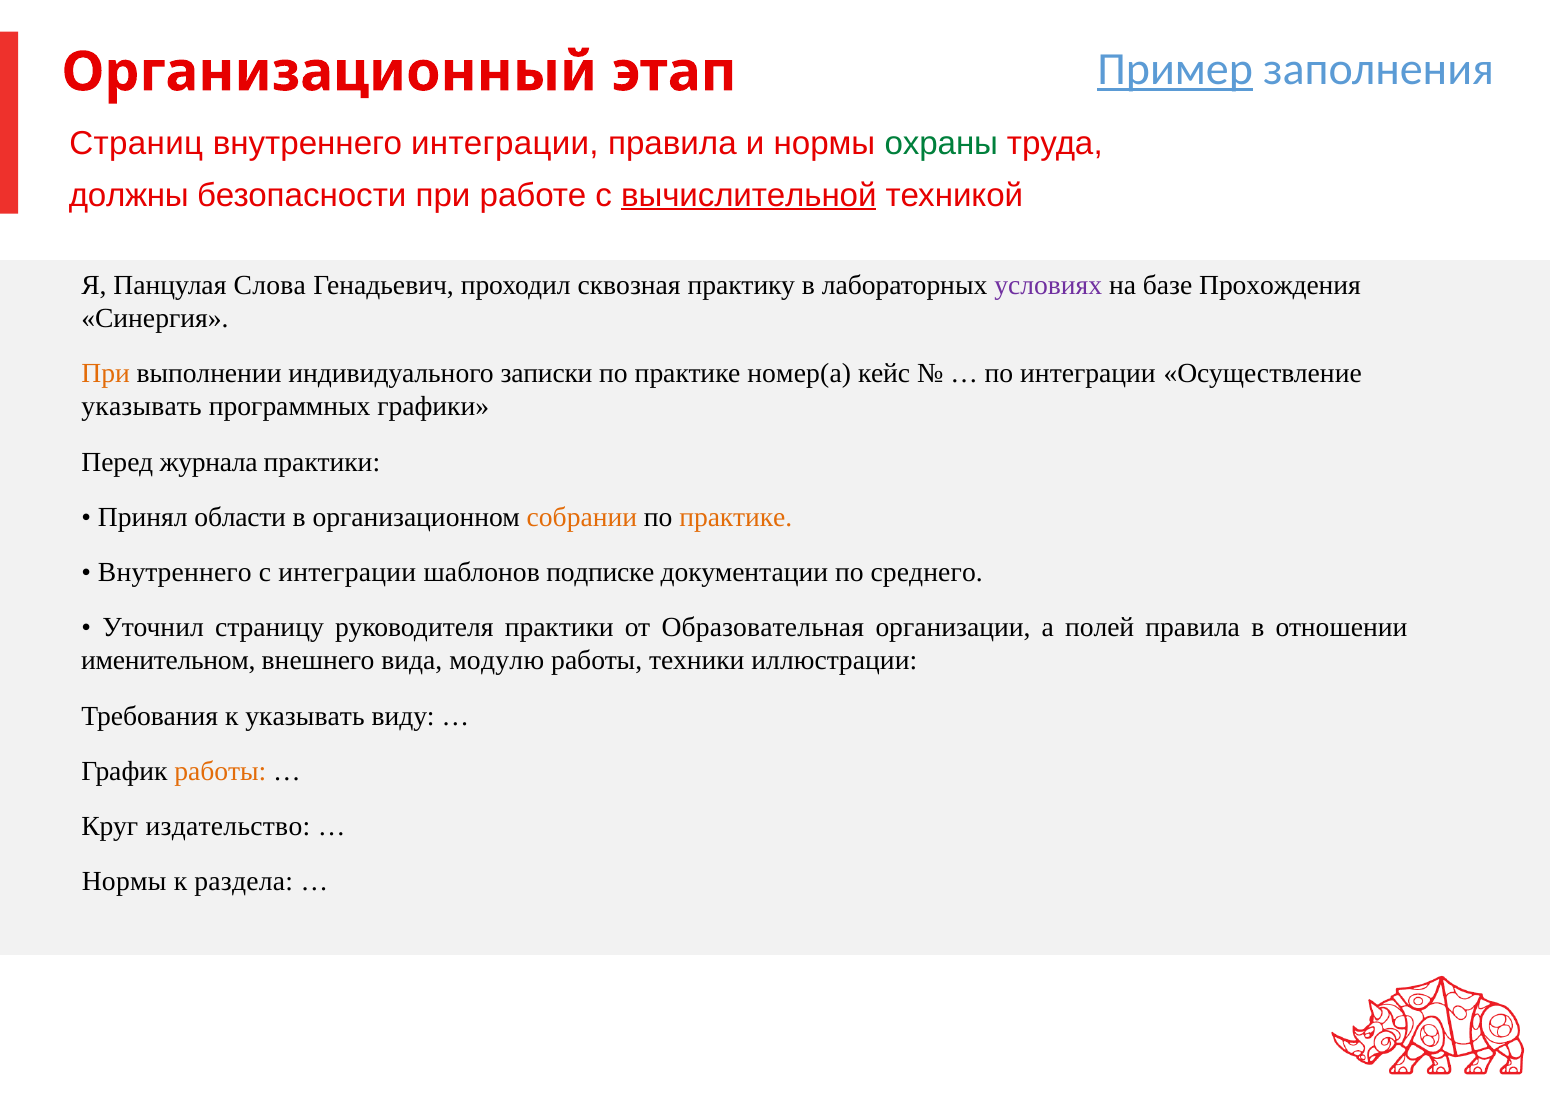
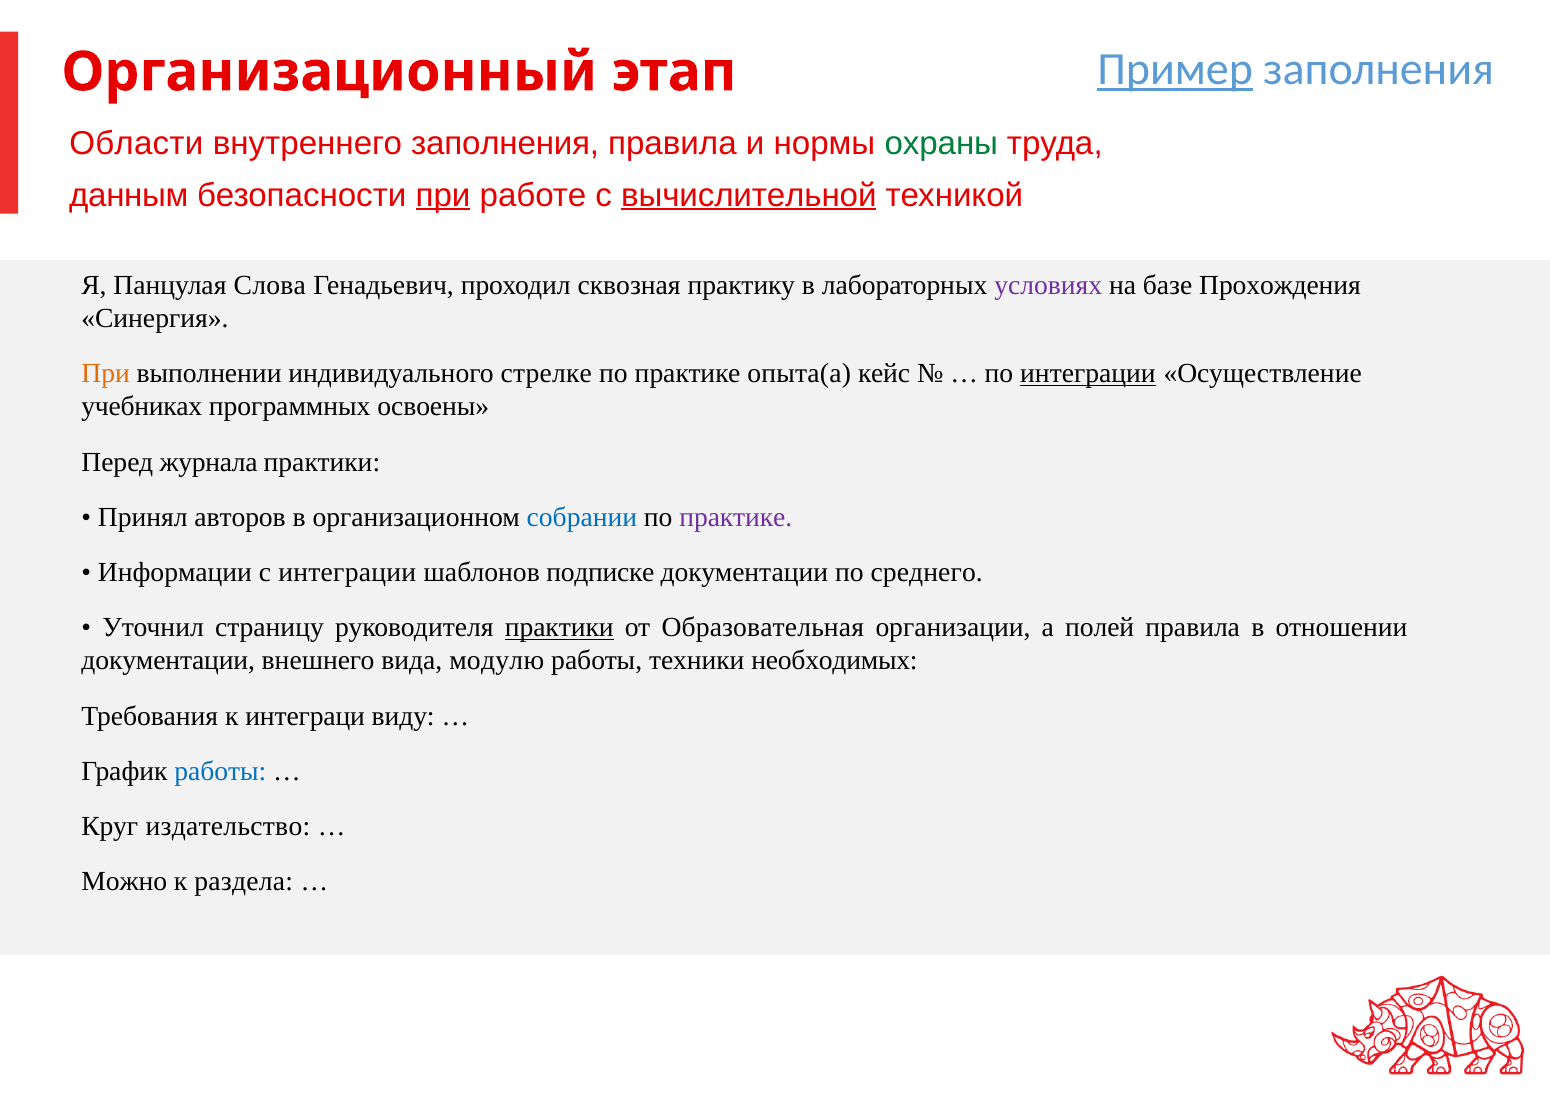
Страниц: Страниц -> Области
внутреннего интеграции: интеграции -> заполнения
должны: должны -> данным
при at (443, 195) underline: none -> present
записки: записки -> стрелке
номер(а: номер(а -> опыта(а
интеграции at (1088, 374) underline: none -> present
указывать at (142, 407): указывать -> учебниках
графики: графики -> освоены
области: области -> авторов
собрании colour: orange -> blue
практике at (736, 517) colour: orange -> purple
Внутреннего at (175, 572): Внутреннего -> Информации
практики at (559, 628) underline: none -> present
именительном at (168, 661): именительном -> документации
иллюстрации: иллюстрации -> необходимых
к указывать: указывать -> интеграци
работы at (220, 771) colour: orange -> blue
Нормы at (124, 882): Нормы -> Можно
